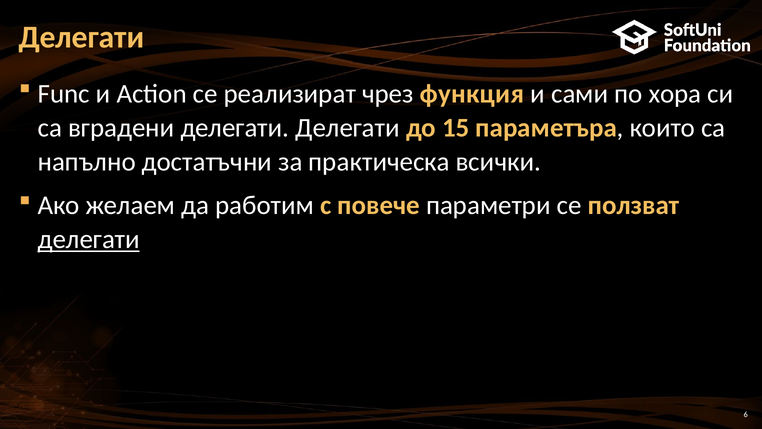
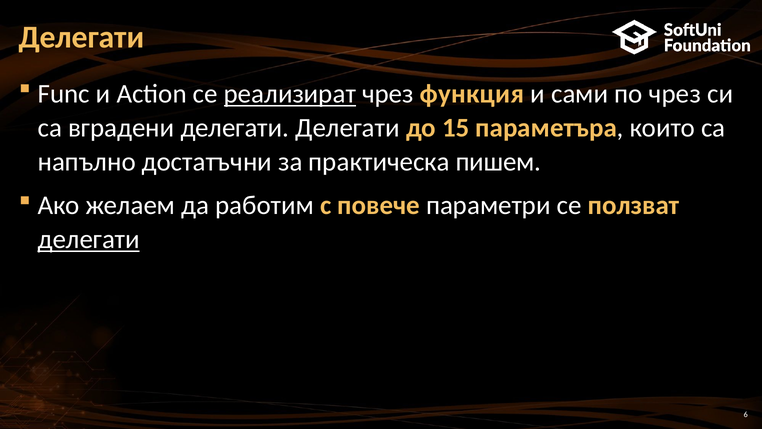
реализират underline: none -> present
по хора: хора -> чрез
всички: всички -> пишем
